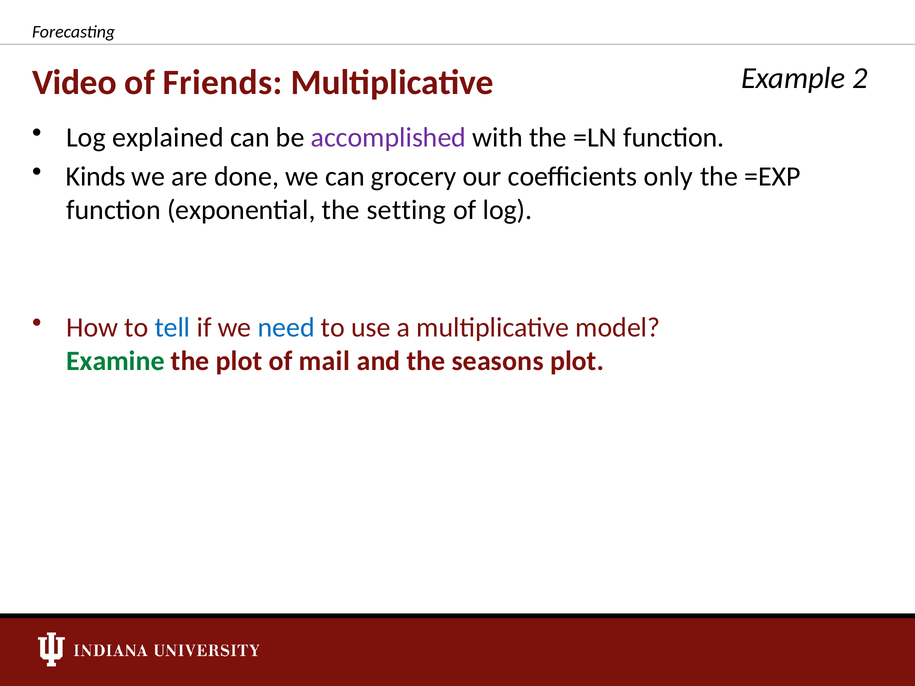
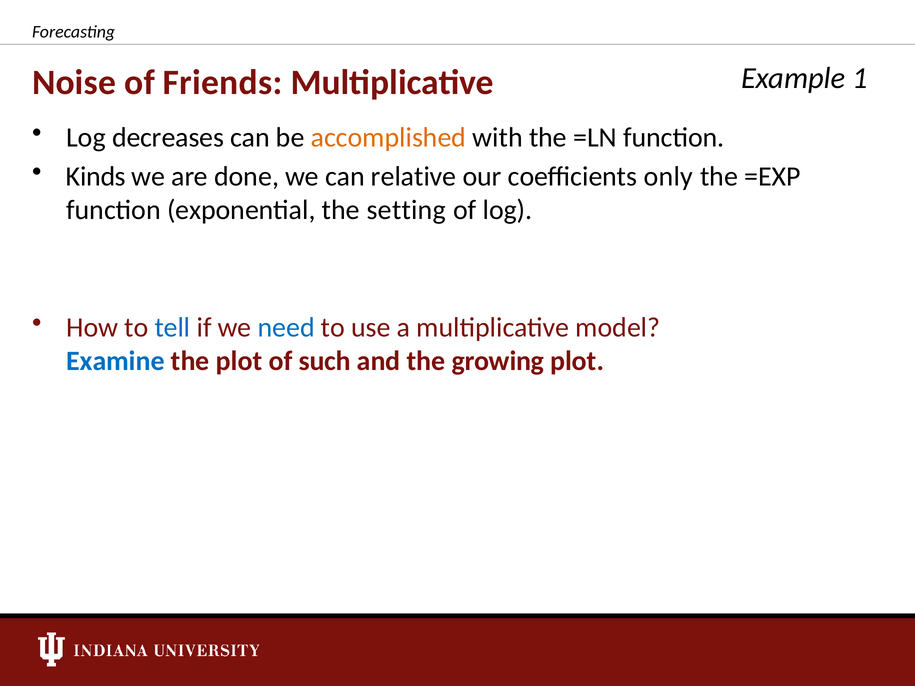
2: 2 -> 1
Video: Video -> Noise
explained: explained -> decreases
accomplished colour: purple -> orange
grocery: grocery -> relative
Examine colour: green -> blue
mail: mail -> such
seasons: seasons -> growing
